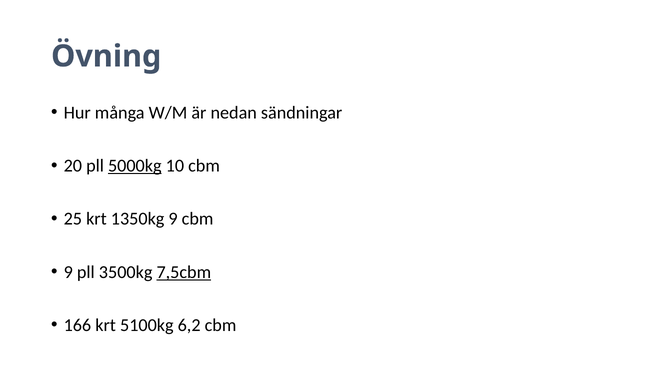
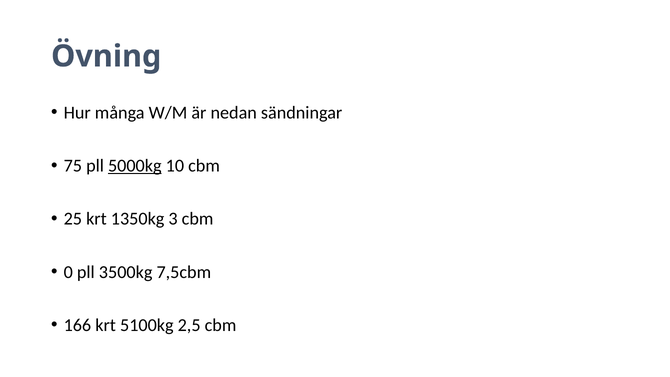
20: 20 -> 75
1350kg 9: 9 -> 3
9 at (68, 272): 9 -> 0
7,5cbm underline: present -> none
6,2: 6,2 -> 2,5
